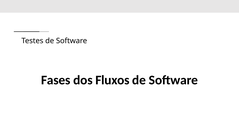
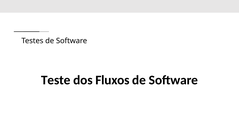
Fases: Fases -> Teste
